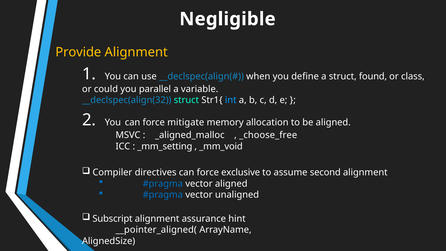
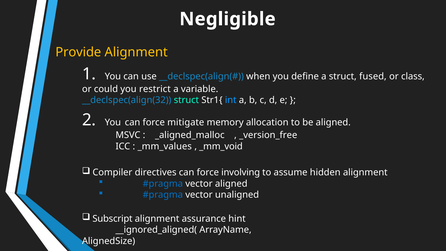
found: found -> fused
parallel: parallel -> restrict
_choose_free: _choose_free -> _version_free
_mm_setting: _mm_setting -> _mm_values
exclusive: exclusive -> involving
second: second -> hidden
__pointer_aligned(: __pointer_aligned( -> __ignored_aligned(
